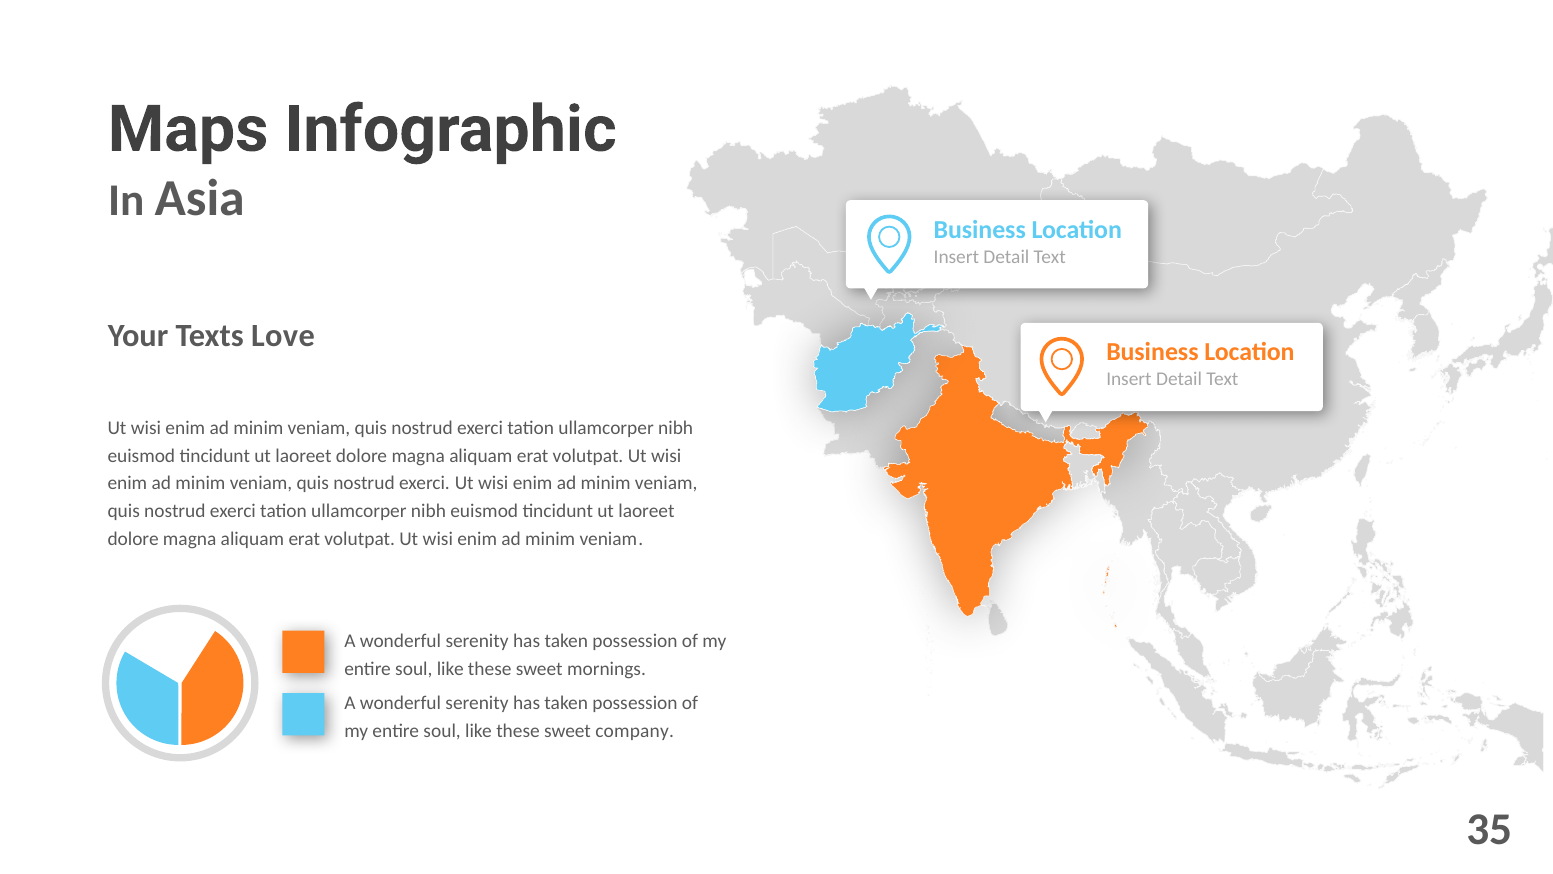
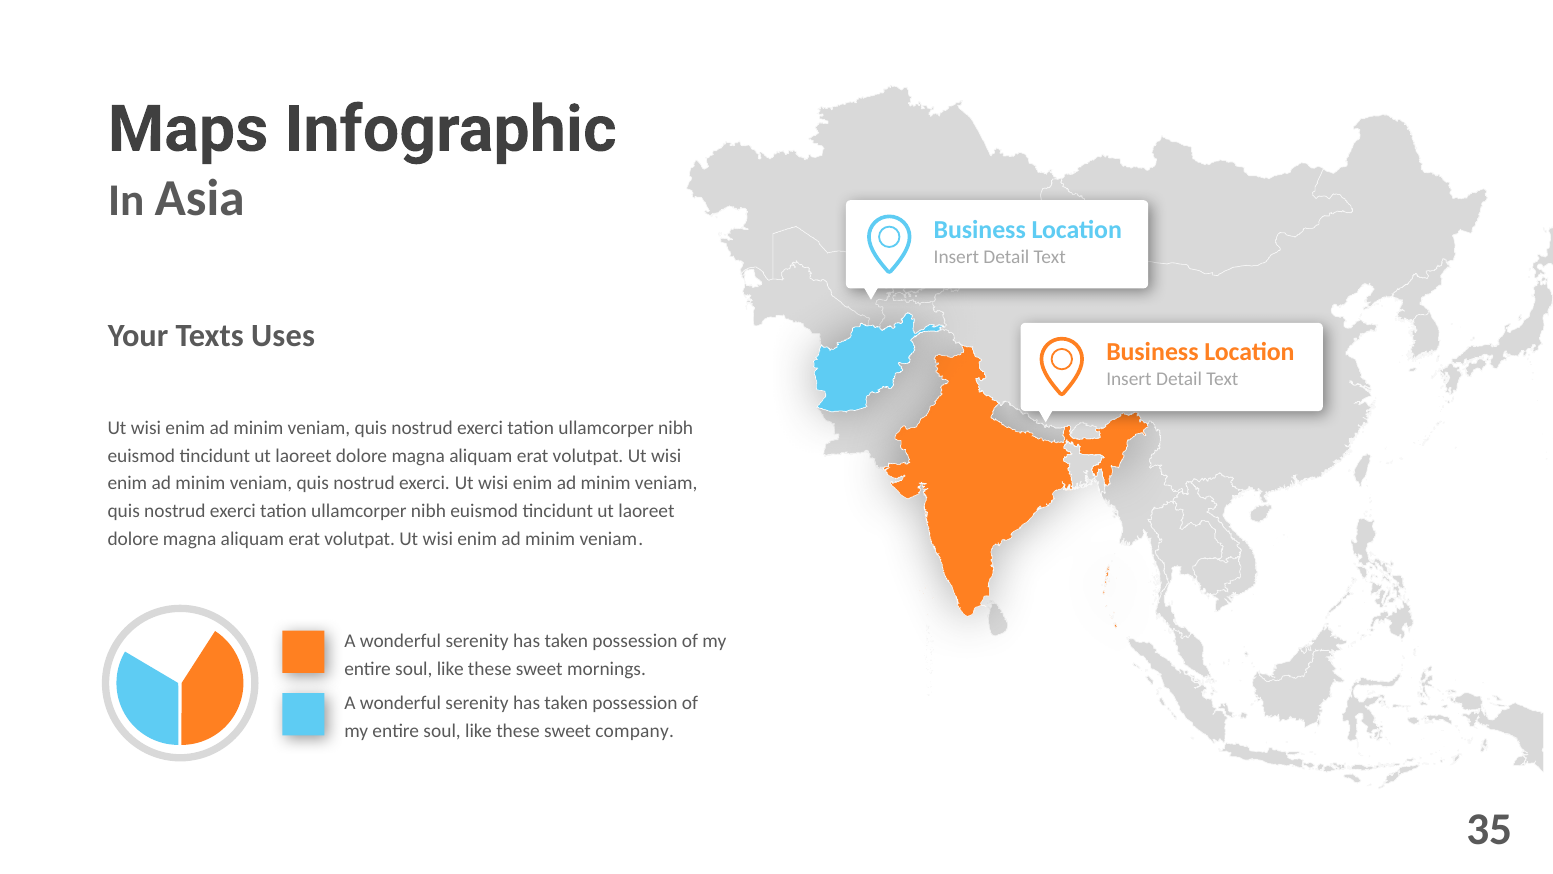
Love: Love -> Uses
